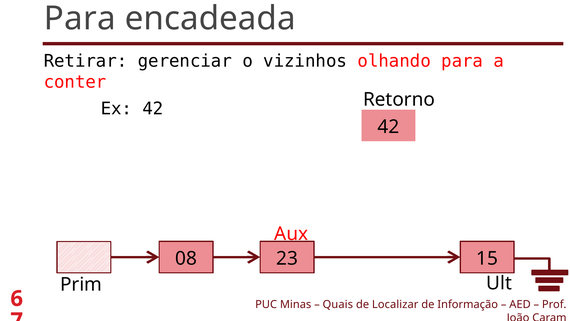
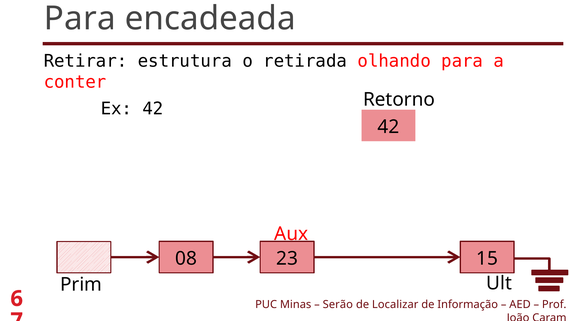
gerenciar: gerenciar -> estrutura
vizinhos: vizinhos -> retirada
Quais: Quais -> Serão
